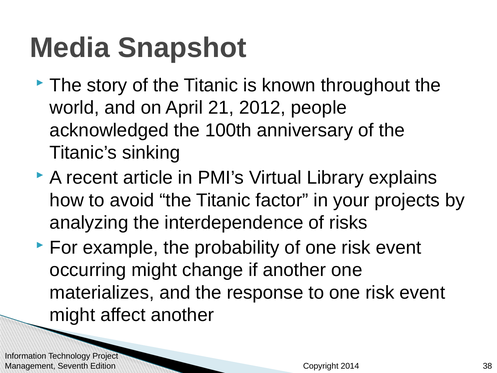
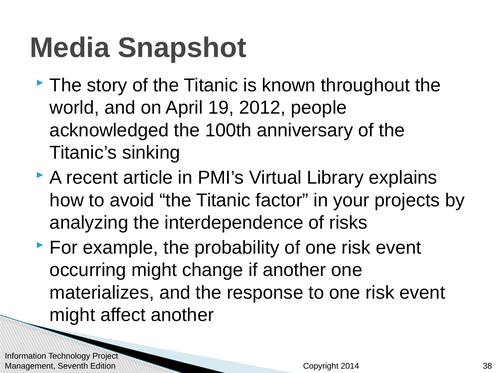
21: 21 -> 19
